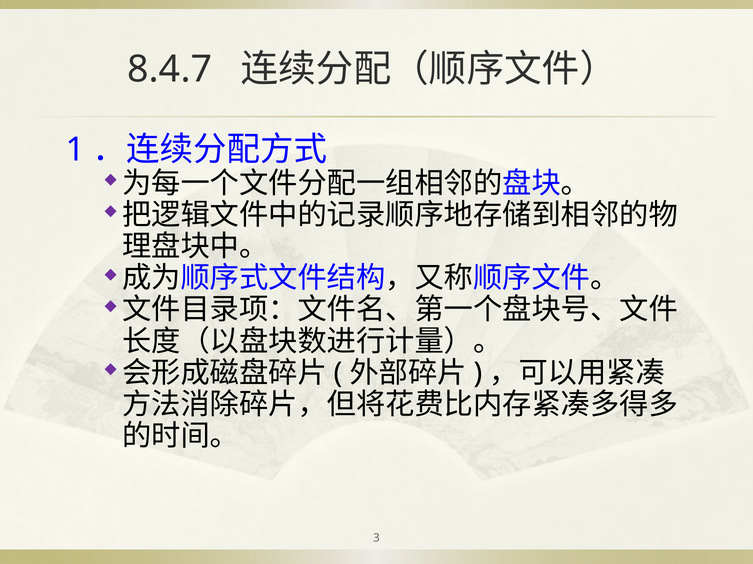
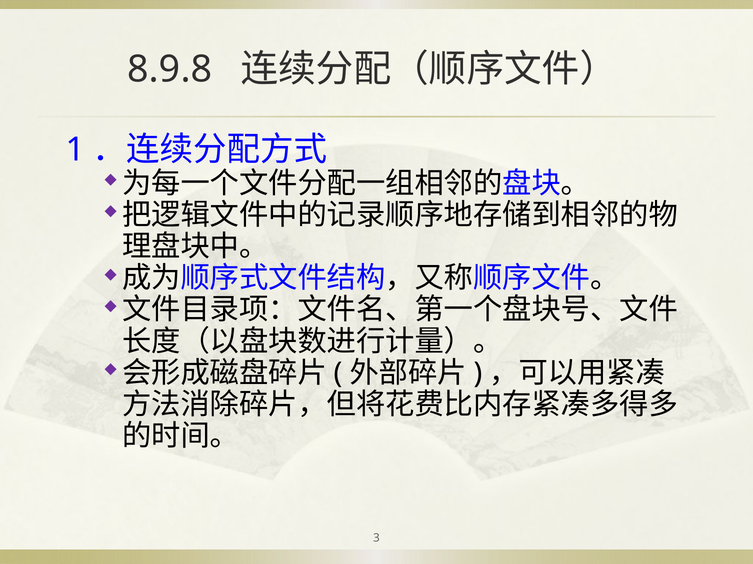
8.4.7: 8.4.7 -> 8.9.8
